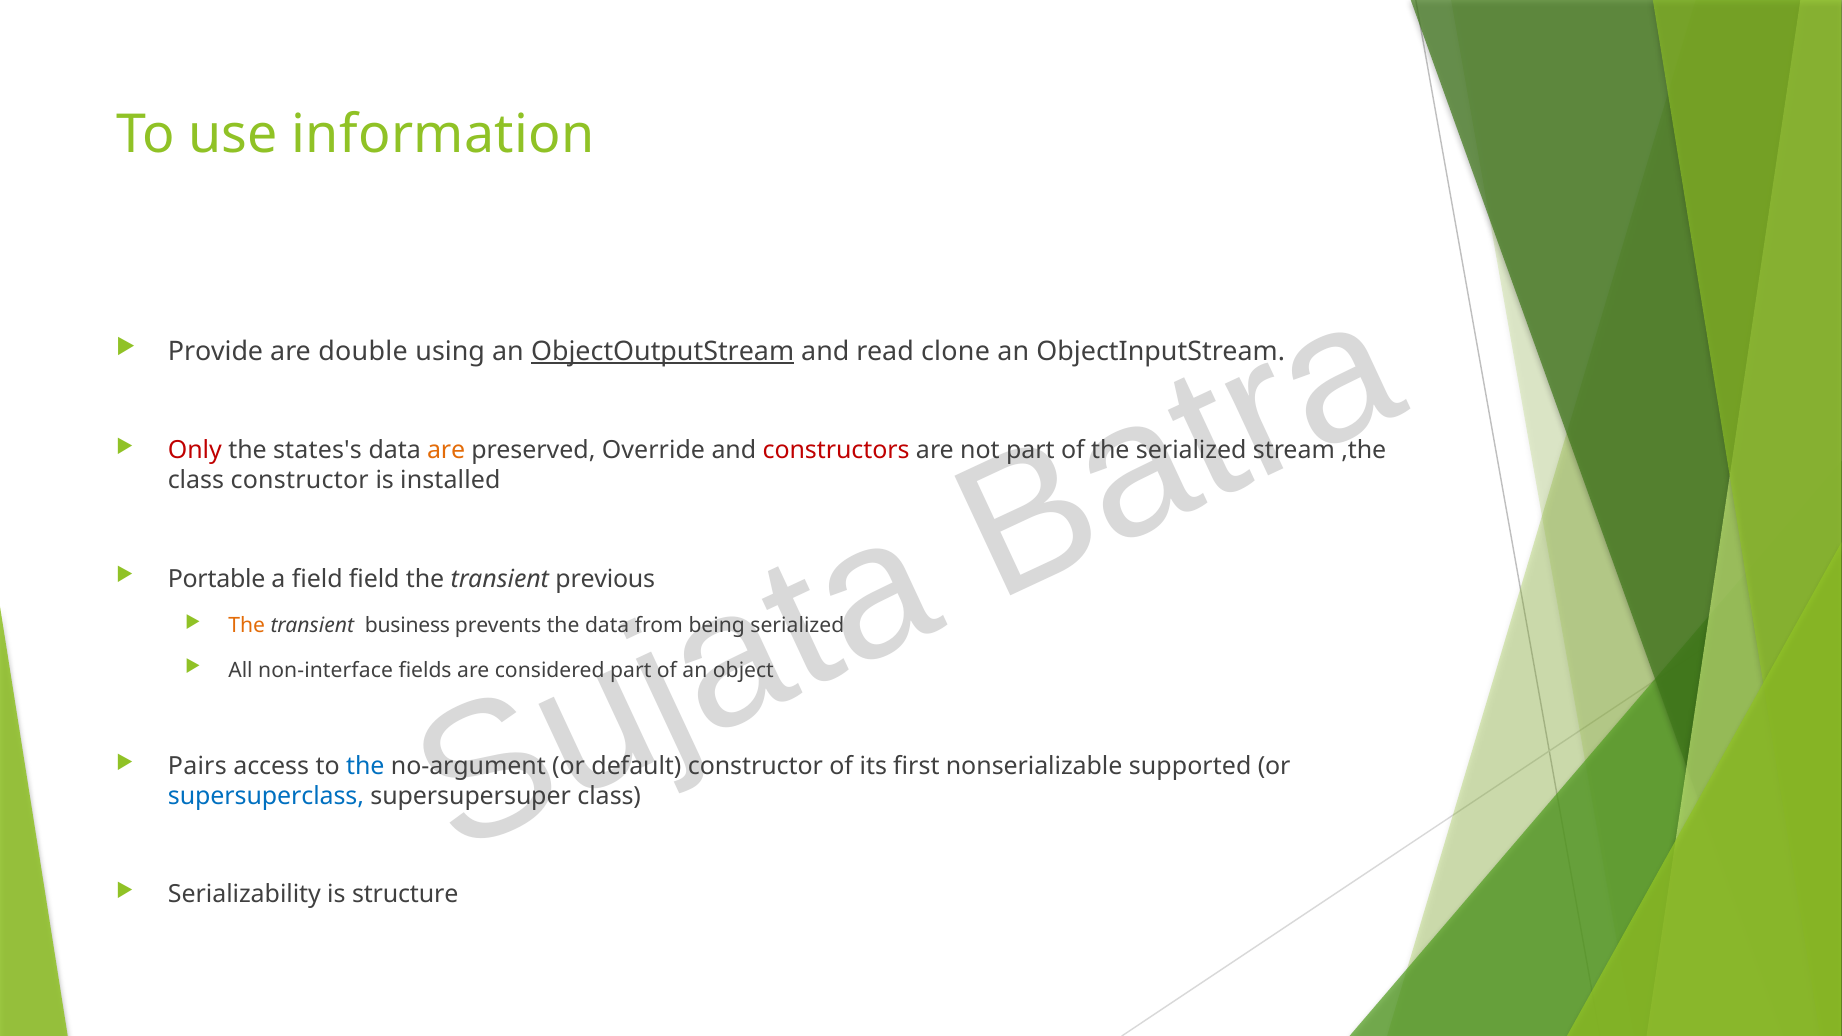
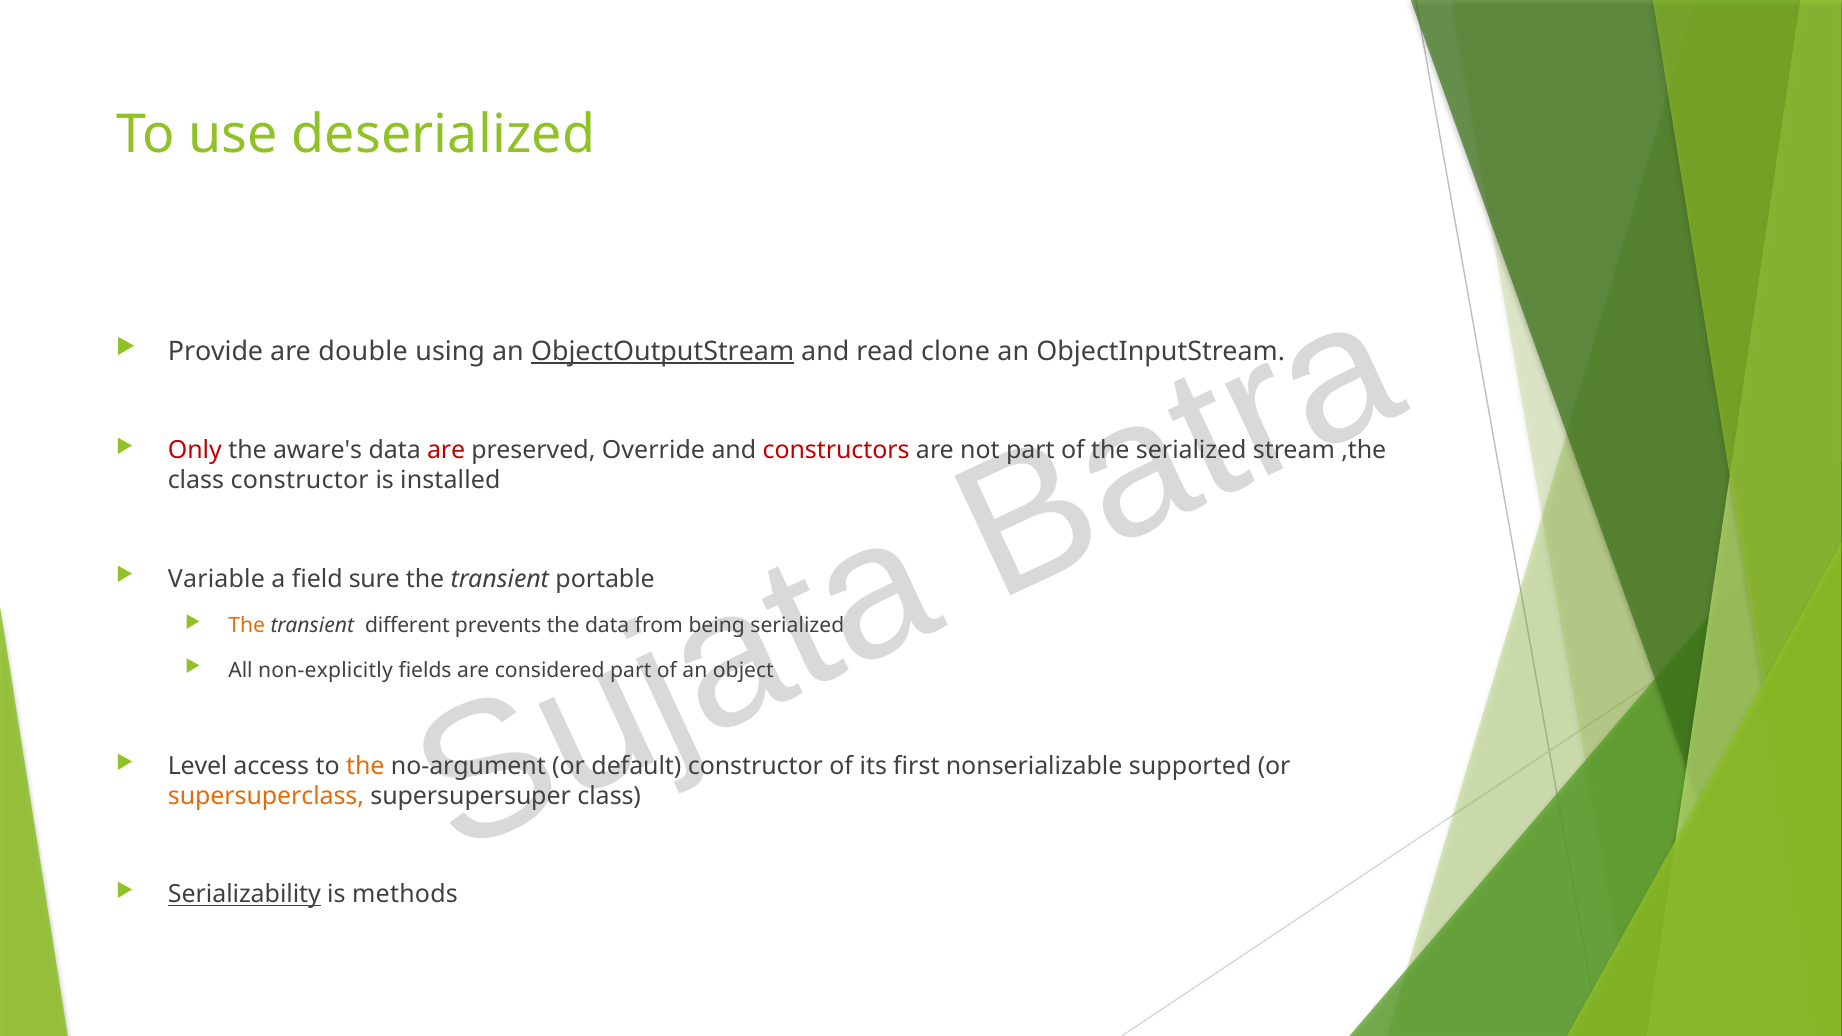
information: information -> deserialized
states's: states's -> aware's
are at (446, 451) colour: orange -> red
Portable: Portable -> Variable
field field: field -> sure
previous: previous -> portable
business: business -> different
non-interface: non-interface -> non-explicitly
Pairs: Pairs -> Level
the at (365, 766) colour: blue -> orange
supersuperclass colour: blue -> orange
Serializability underline: none -> present
structure: structure -> methods
